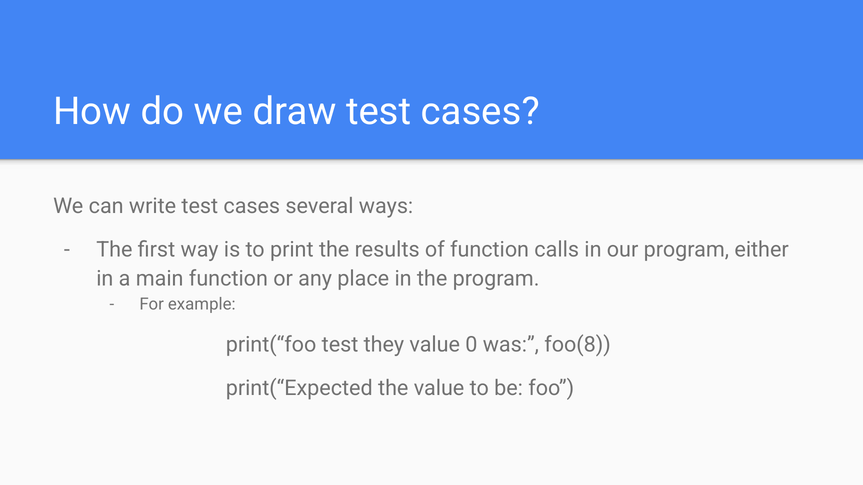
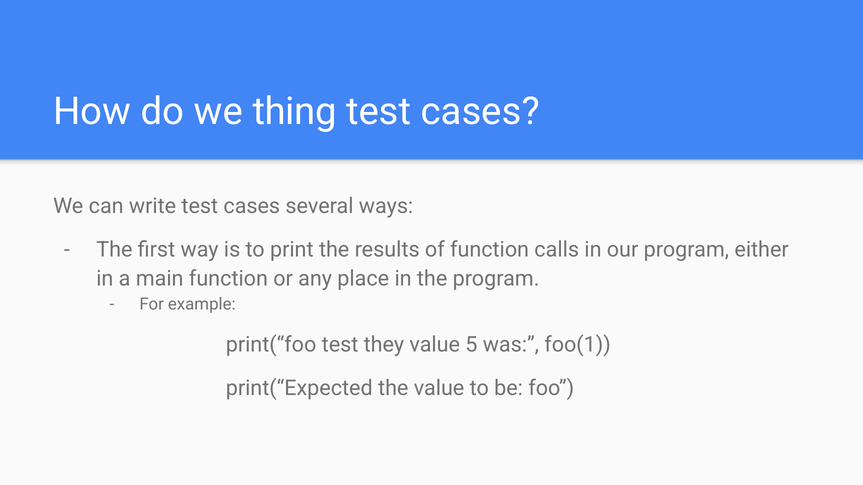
draw: draw -> thing
0: 0 -> 5
foo(8: foo(8 -> foo(1
